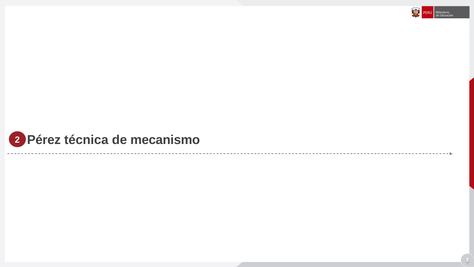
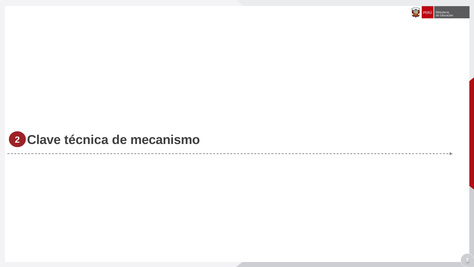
Pérez: Pérez -> Clave
